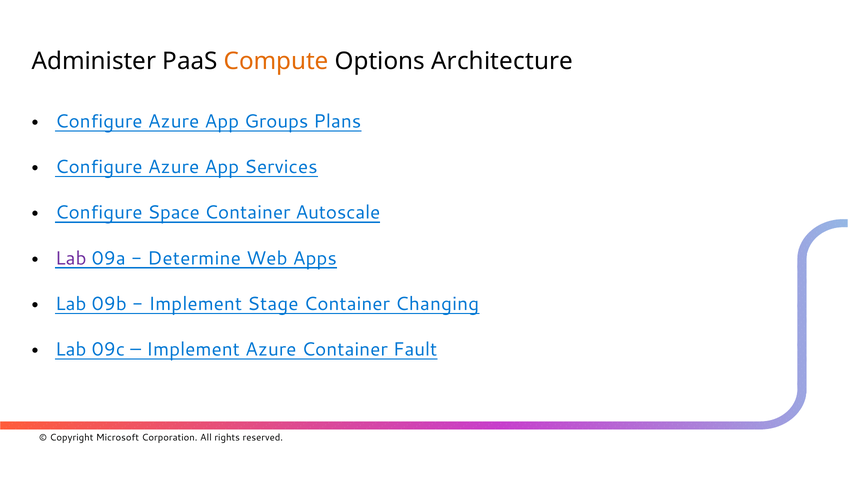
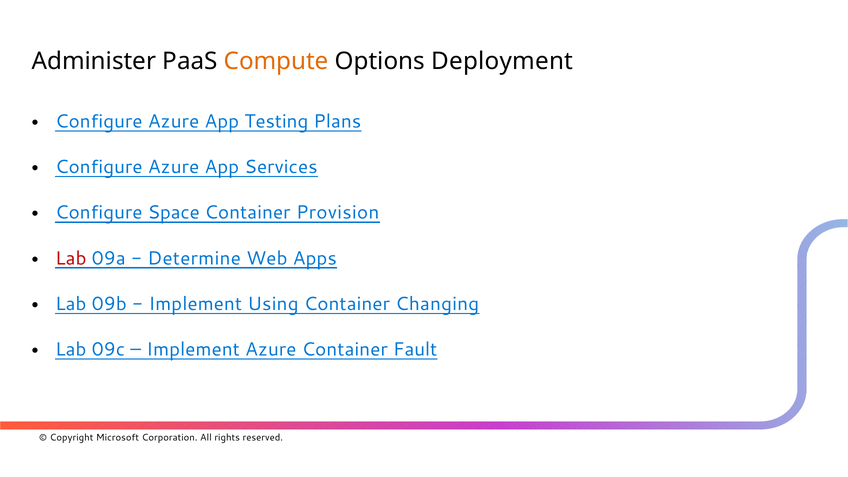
Architecture: Architecture -> Deployment
Groups: Groups -> Testing
Autoscale: Autoscale -> Provision
Lab at (71, 258) colour: purple -> red
Stage: Stage -> Using
